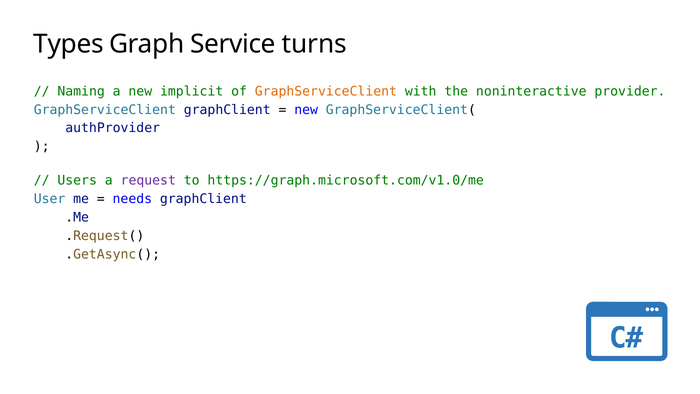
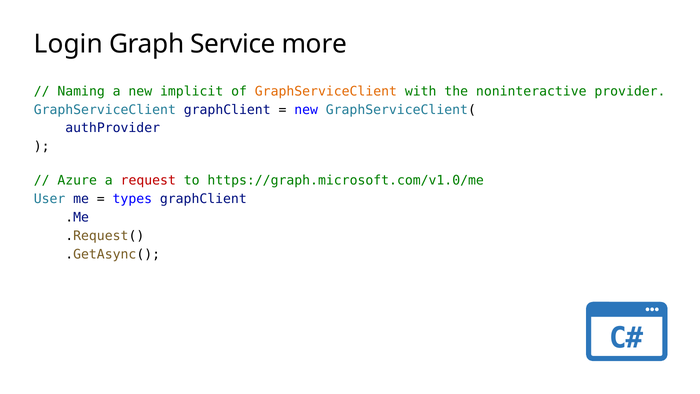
Types: Types -> Login
turns: turns -> more
Users: Users -> Azure
request colour: purple -> red
needs: needs -> types
